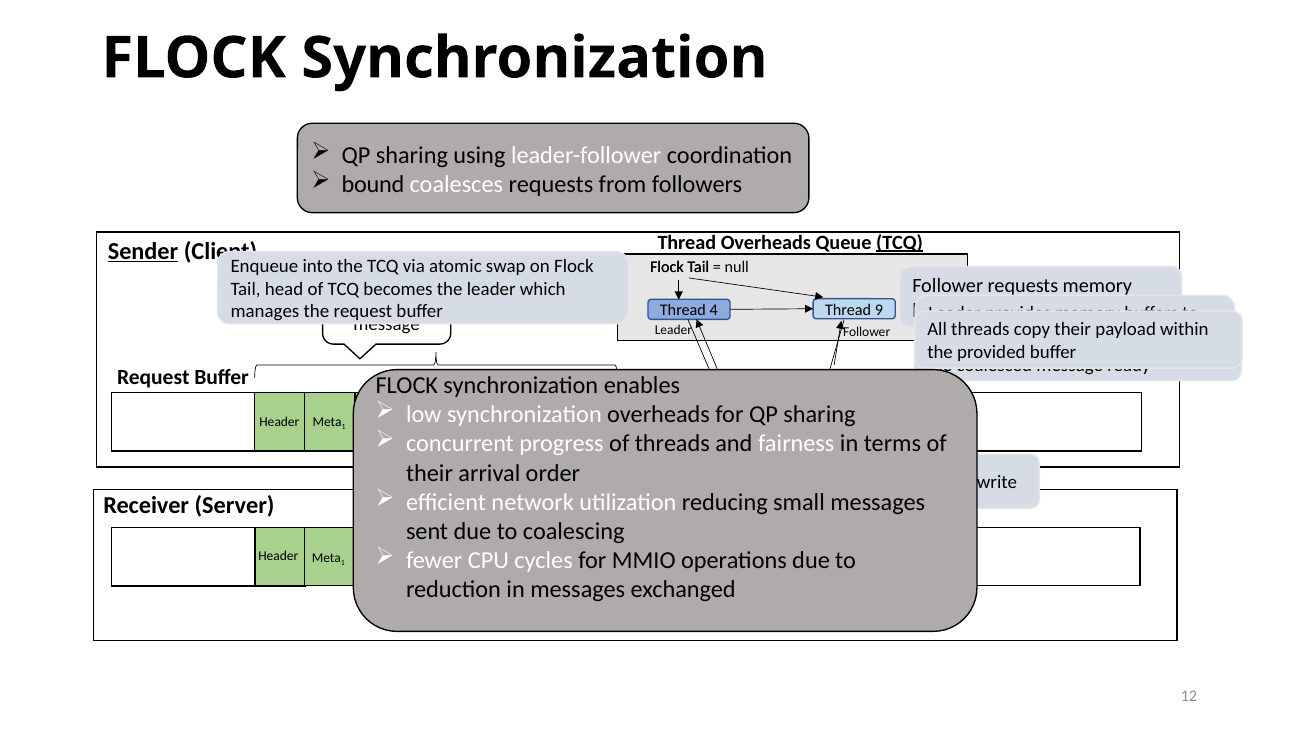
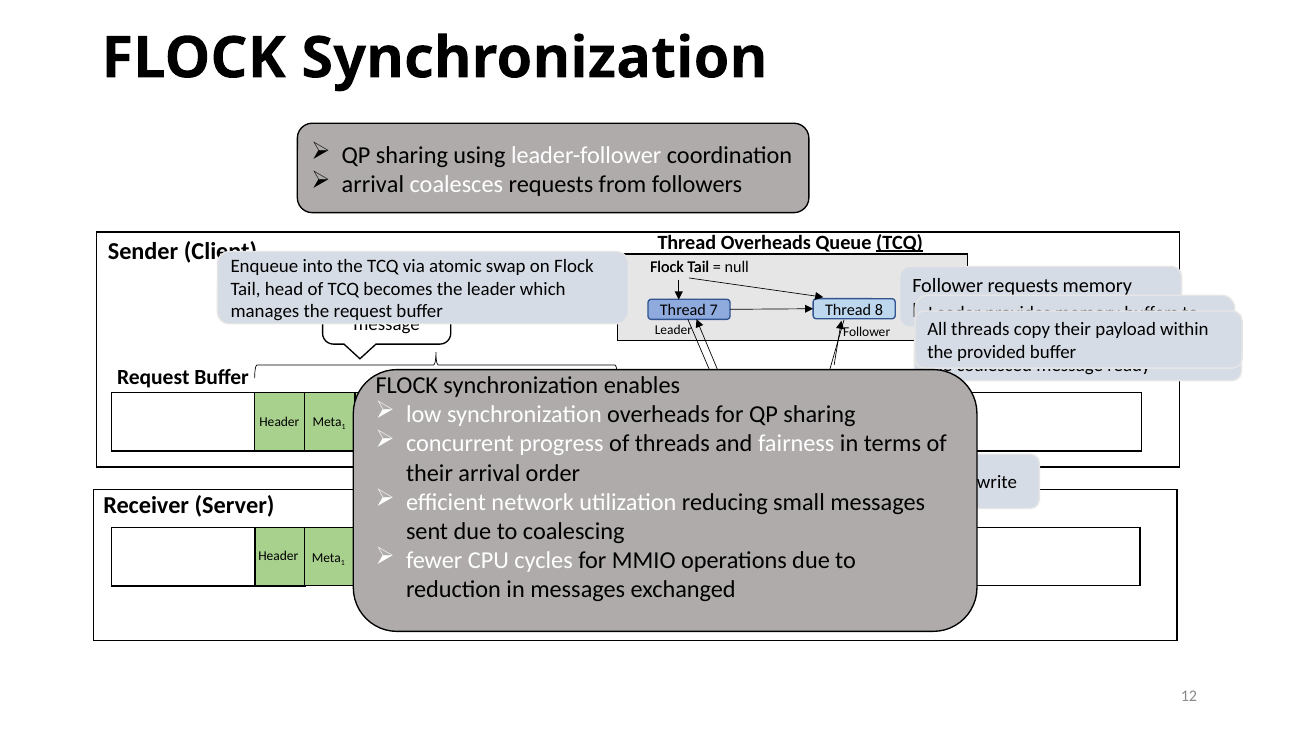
bound at (373, 184): bound -> arrival
Sender underline: present -> none
9: 9 -> 8
4: 4 -> 7
